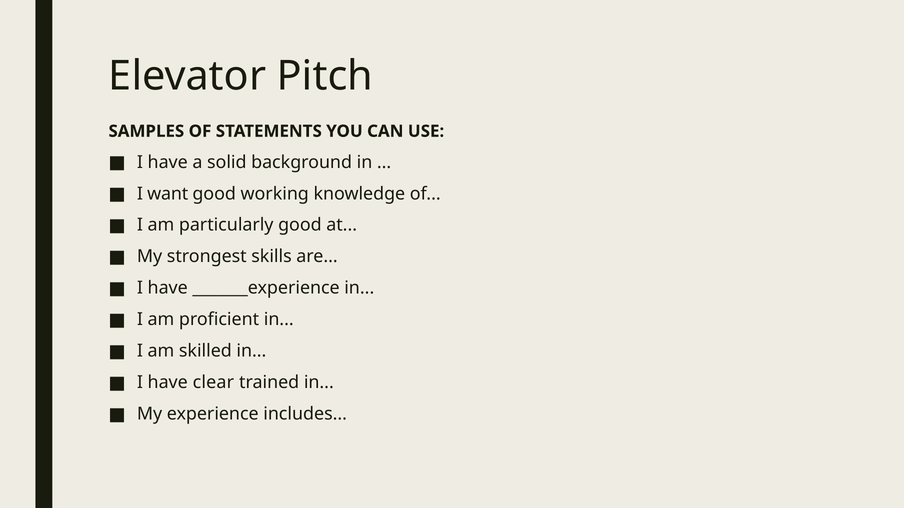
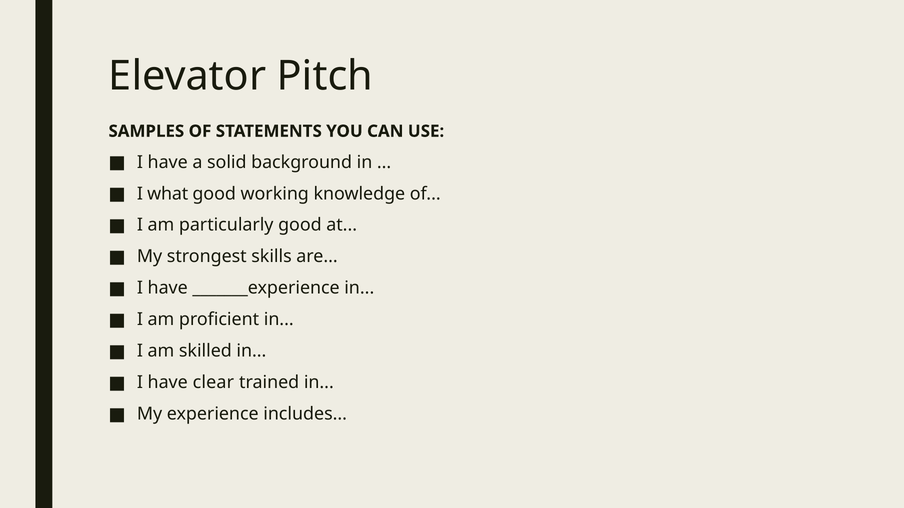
want: want -> what
